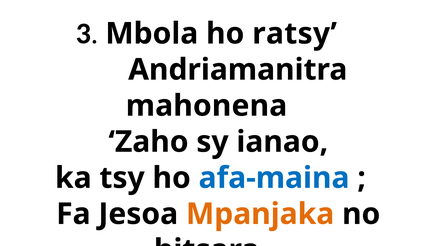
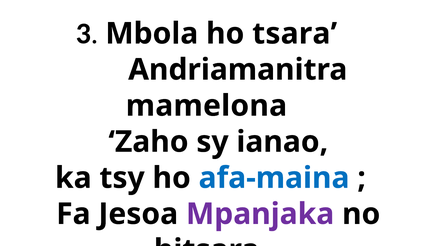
ho ratsy: ratsy -> tsara
mahonena: mahonena -> mamelona
Mpanjaka colour: orange -> purple
